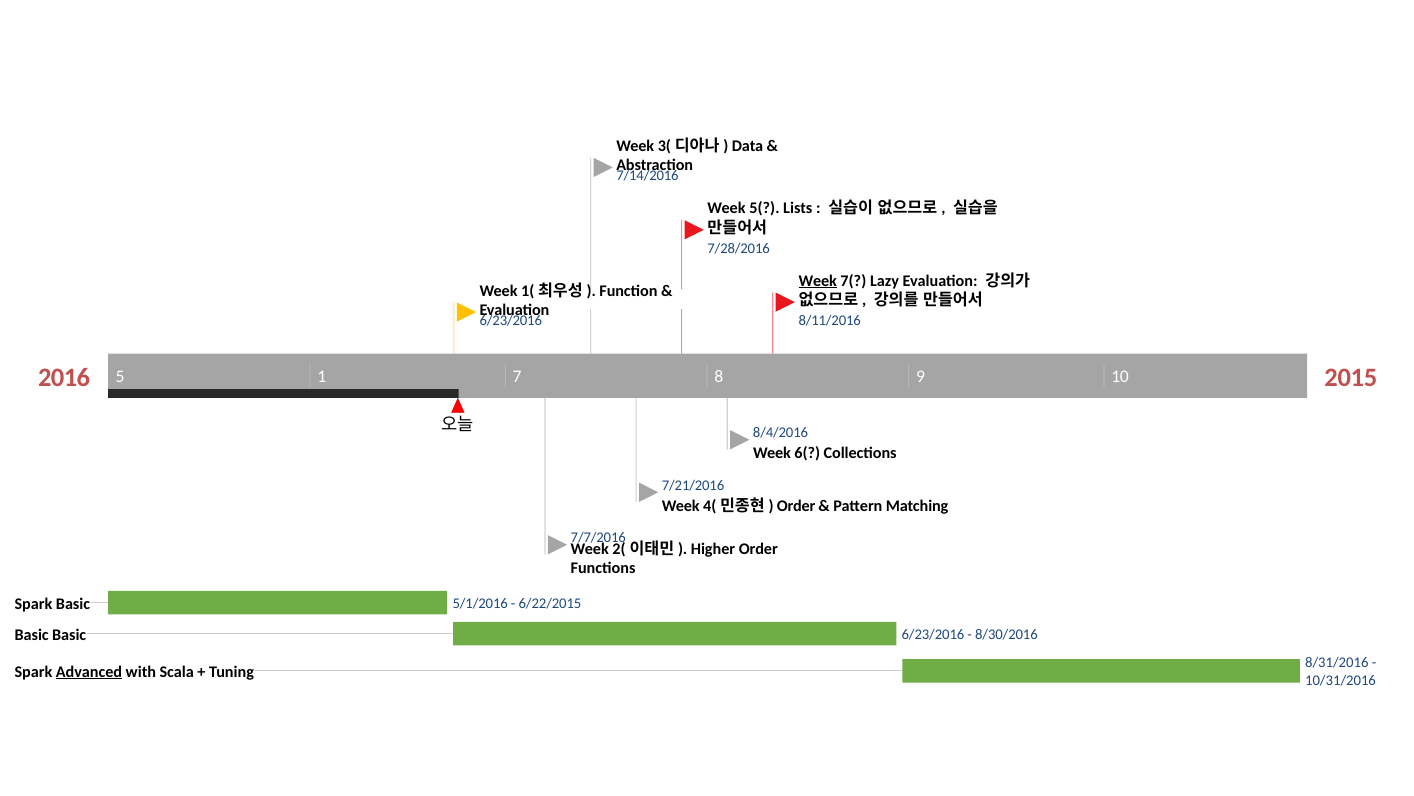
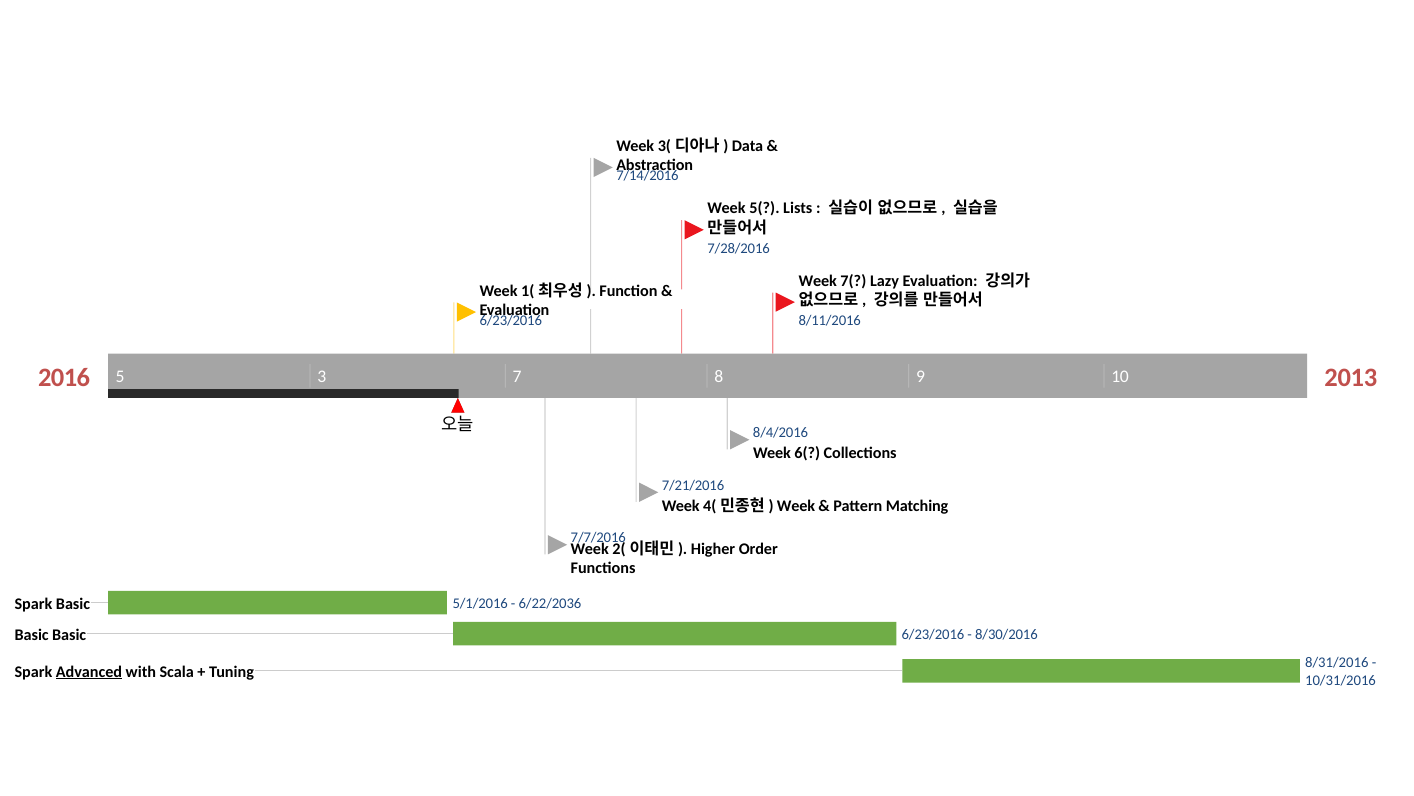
Week at (818, 281) underline: present -> none
2015: 2015 -> 2013
1: 1 -> 3
Order at (796, 506): Order -> Week
6/22/2015: 6/22/2015 -> 6/22/2036
